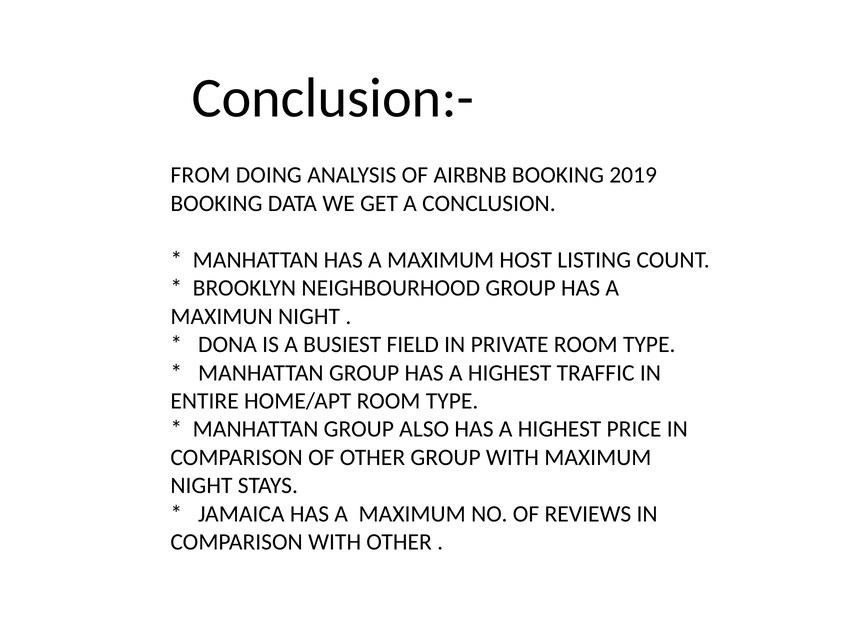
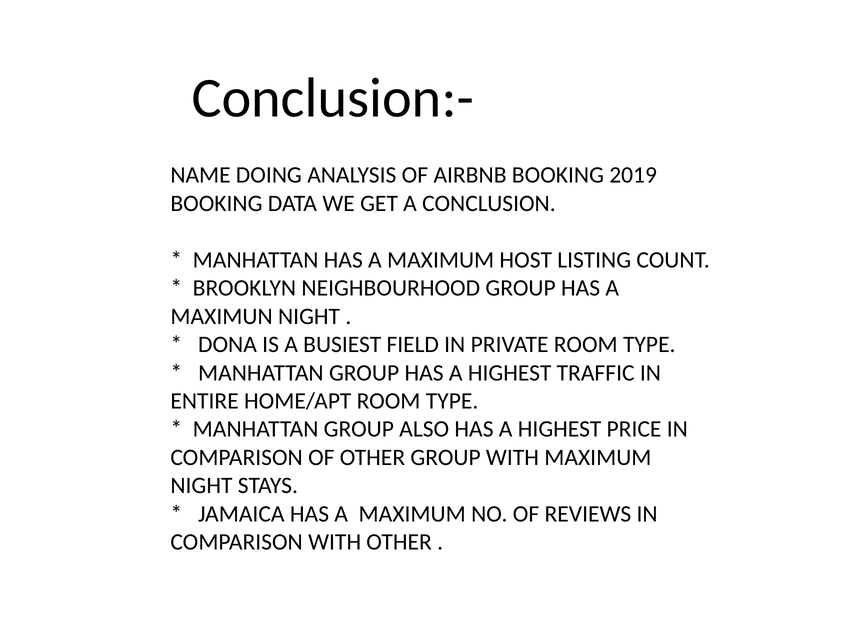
FROM: FROM -> NAME
